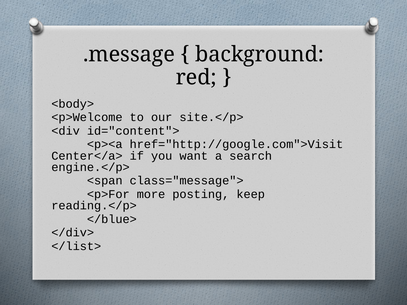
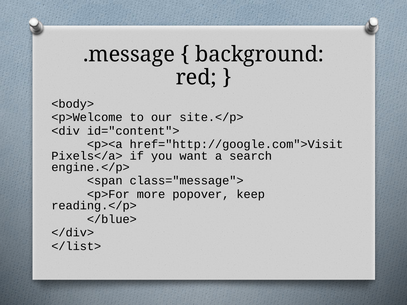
Center</a>: Center</a> -> Pixels</a>
posting: posting -> popover
